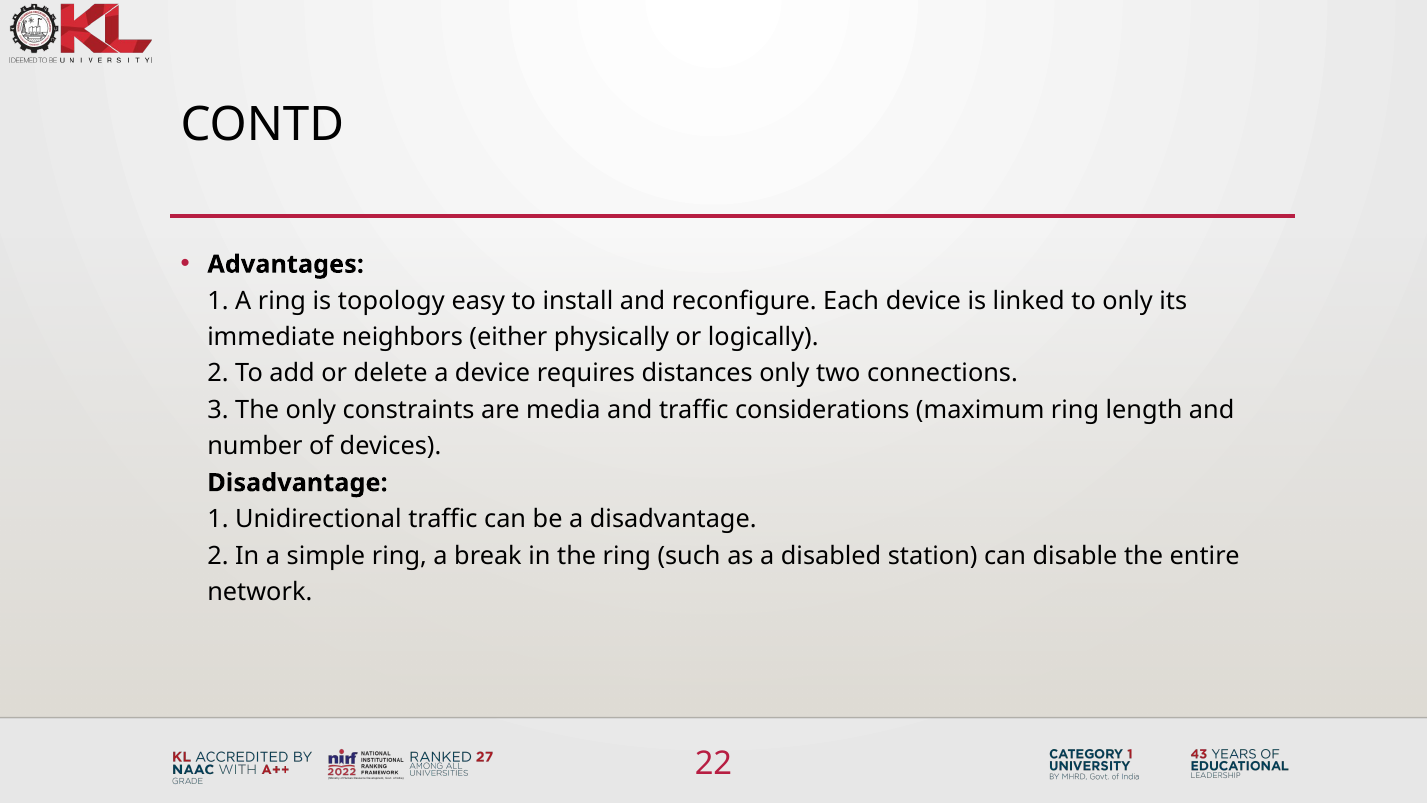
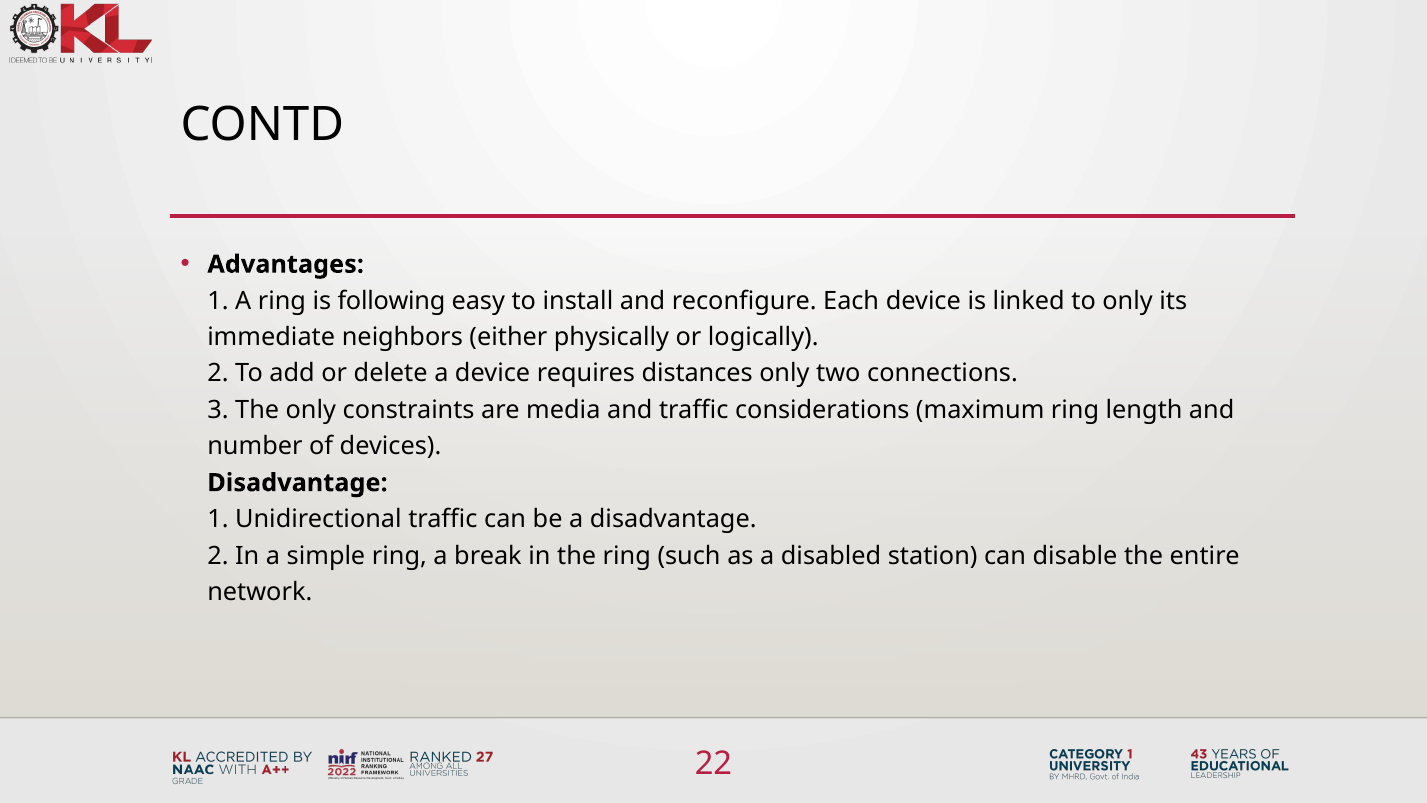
topology: topology -> following
